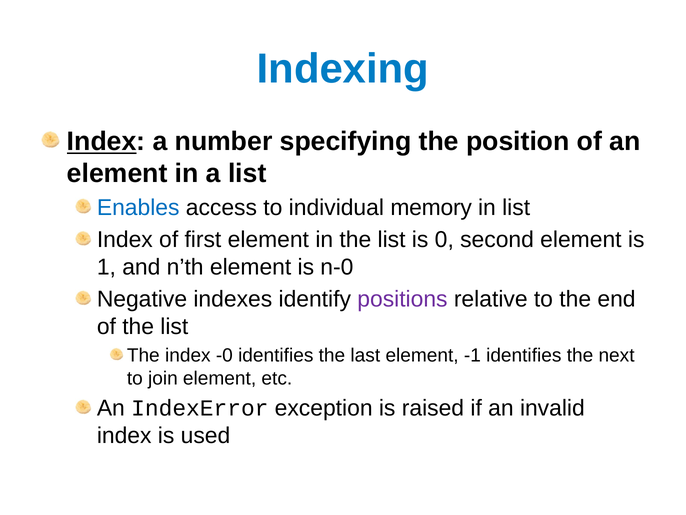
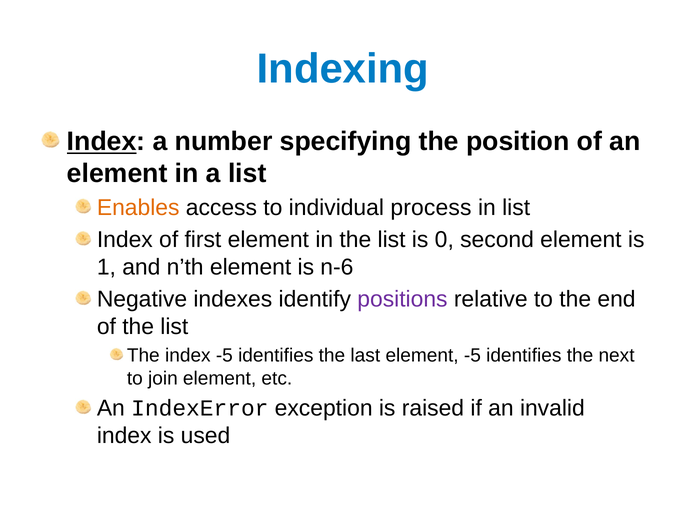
Enables colour: blue -> orange
memory: memory -> process
n-0: n-0 -> n-6
index -0: -0 -> -5
element -1: -1 -> -5
